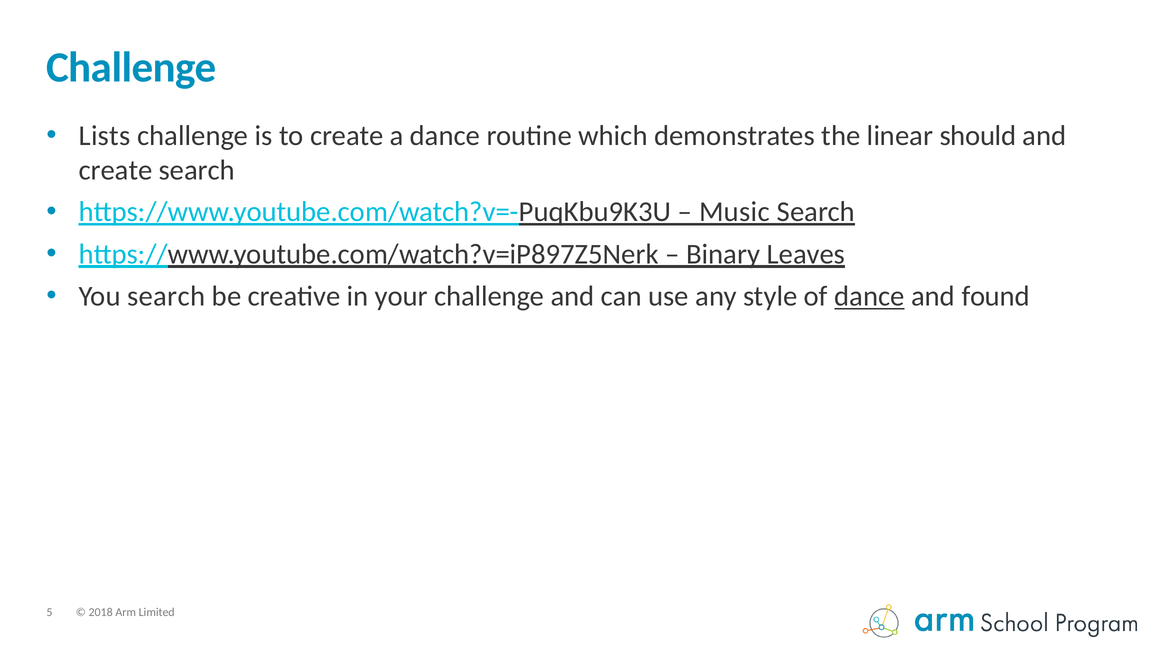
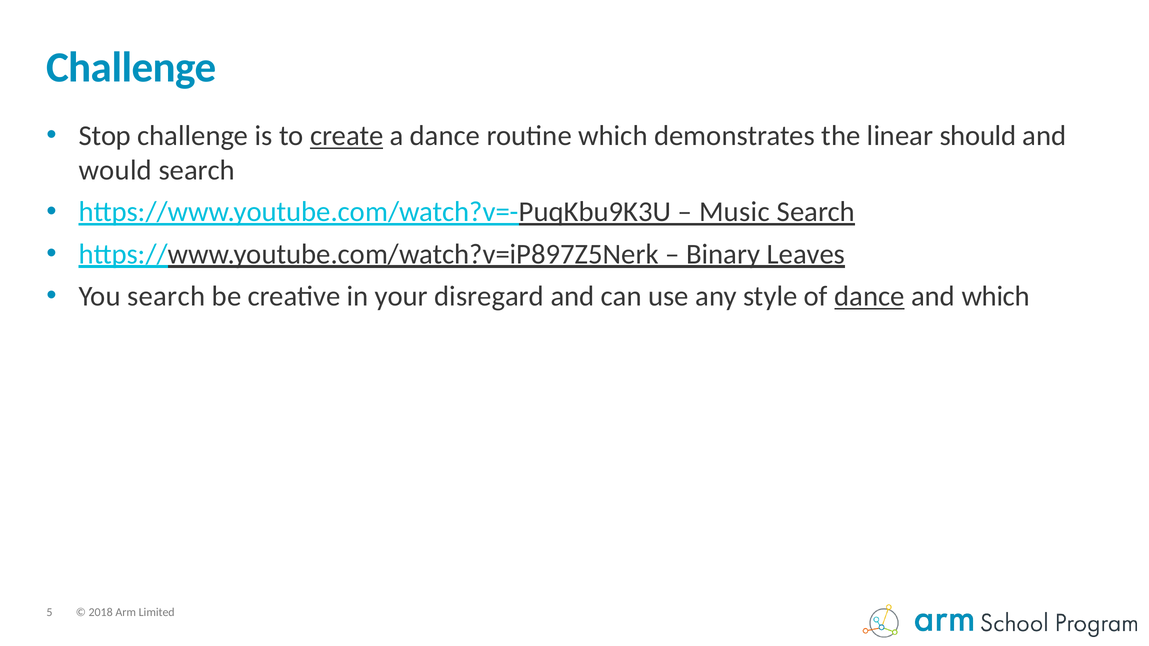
Lists: Lists -> Stop
create at (347, 136) underline: none -> present
create at (116, 170): create -> would
your challenge: challenge -> disregard
and found: found -> which
